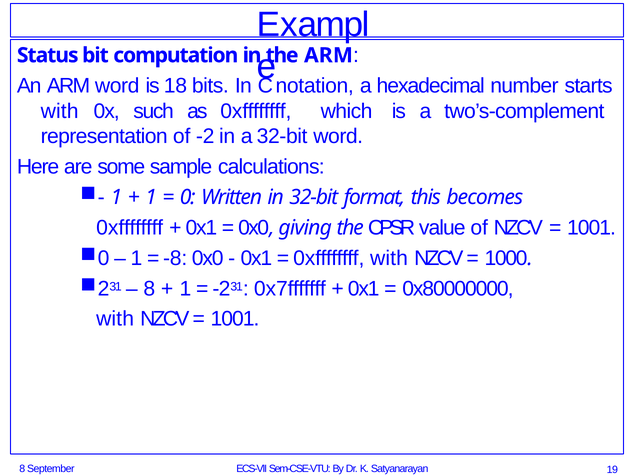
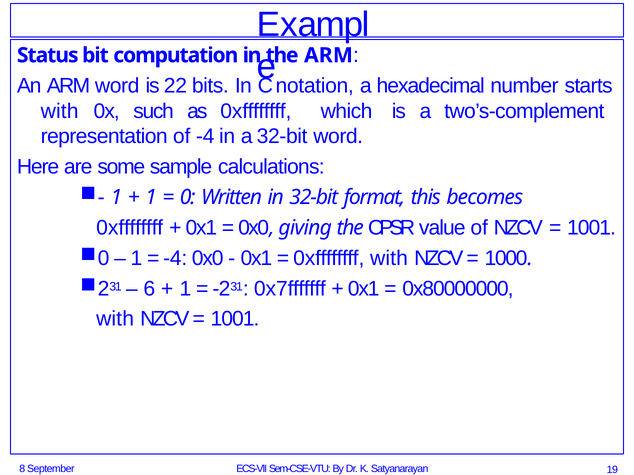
18: 18 -> 22
of -2: -2 -> -4
-8 at (175, 259): -8 -> -4
8 at (149, 289): 8 -> 6
